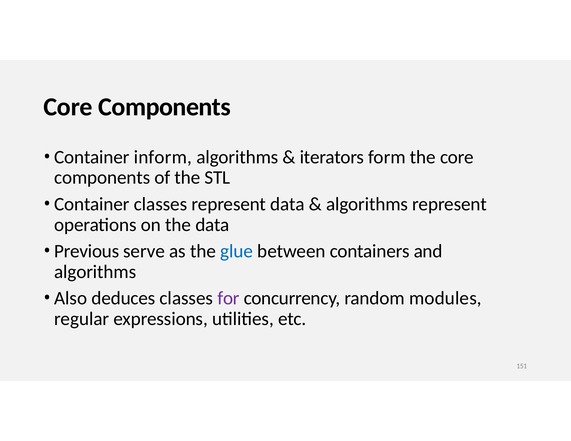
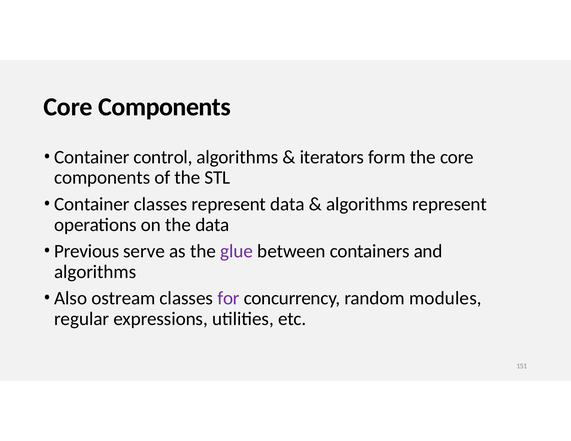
inform: inform -> control
glue colour: blue -> purple
deduces: deduces -> ostream
